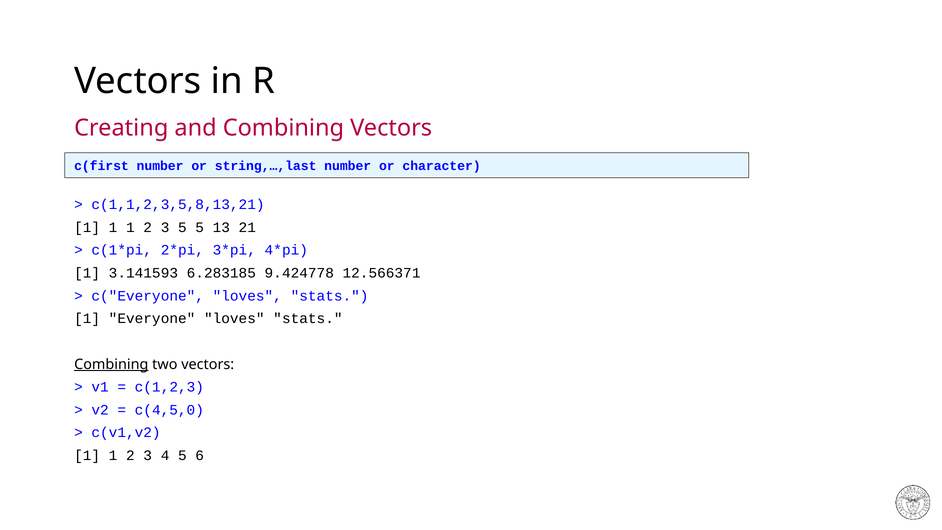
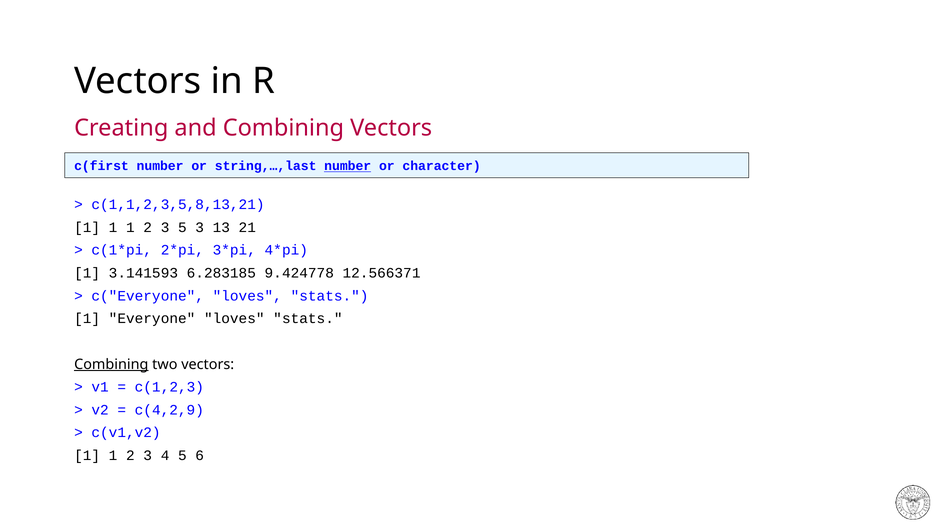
number at (348, 166) underline: none -> present
5 5: 5 -> 3
c(4,5,0: c(4,5,0 -> c(4,2,9
